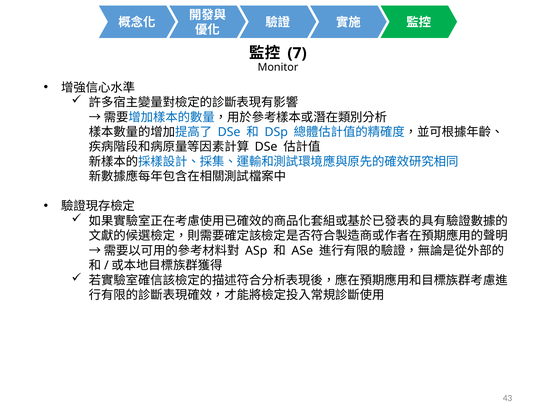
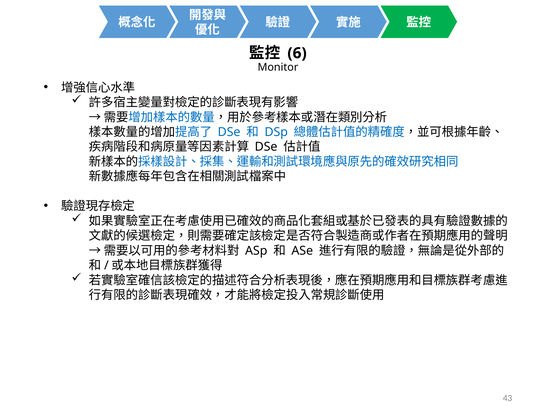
7: 7 -> 6
